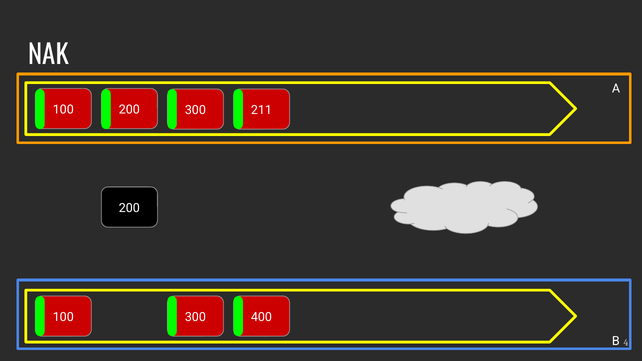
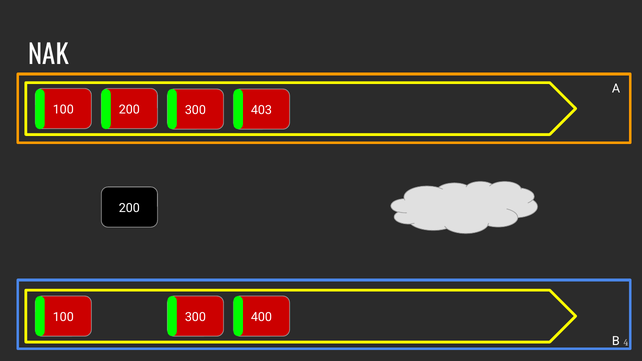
211: 211 -> 403
